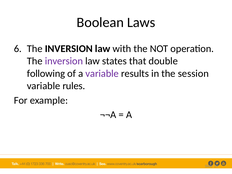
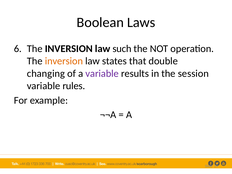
with: with -> such
inversion at (64, 61) colour: purple -> orange
following: following -> changing
